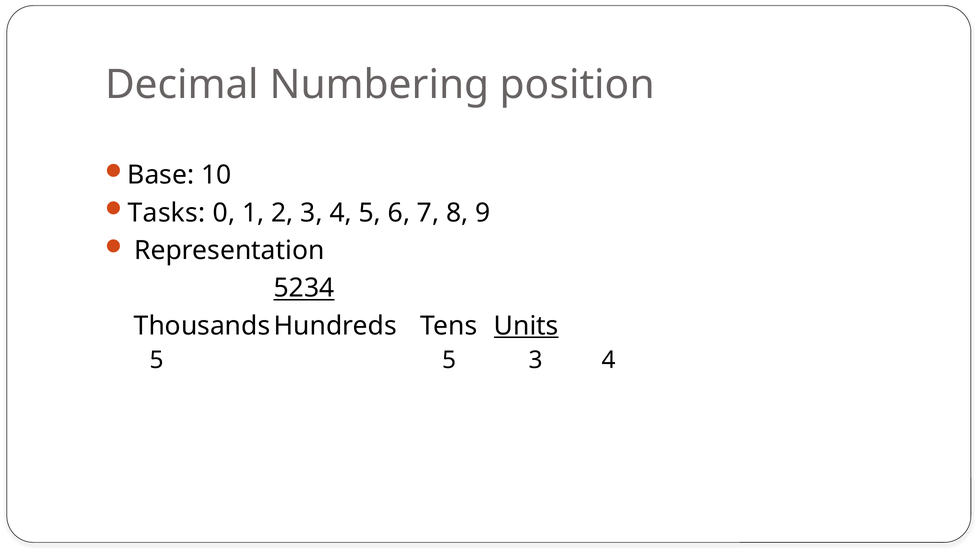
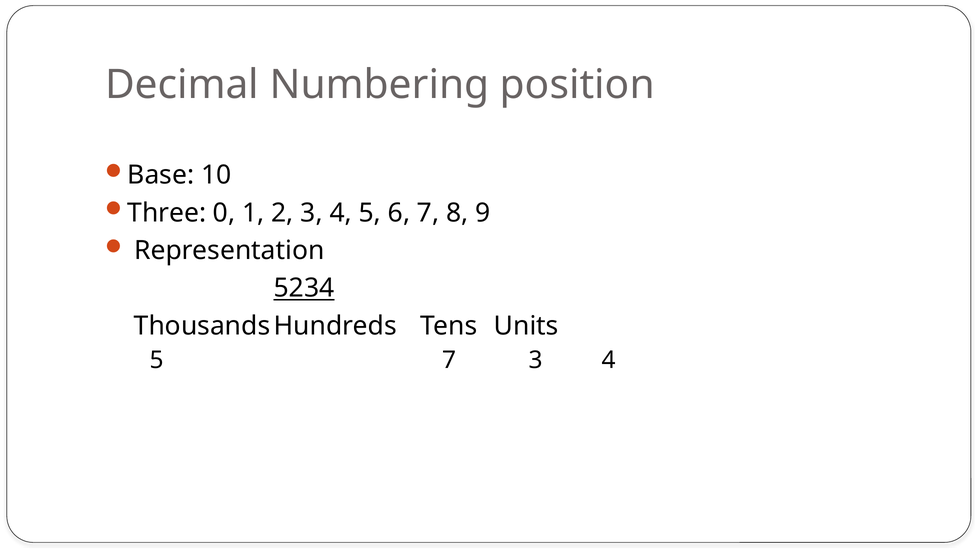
Tasks: Tasks -> Three
Units underline: present -> none
5 5: 5 -> 7
